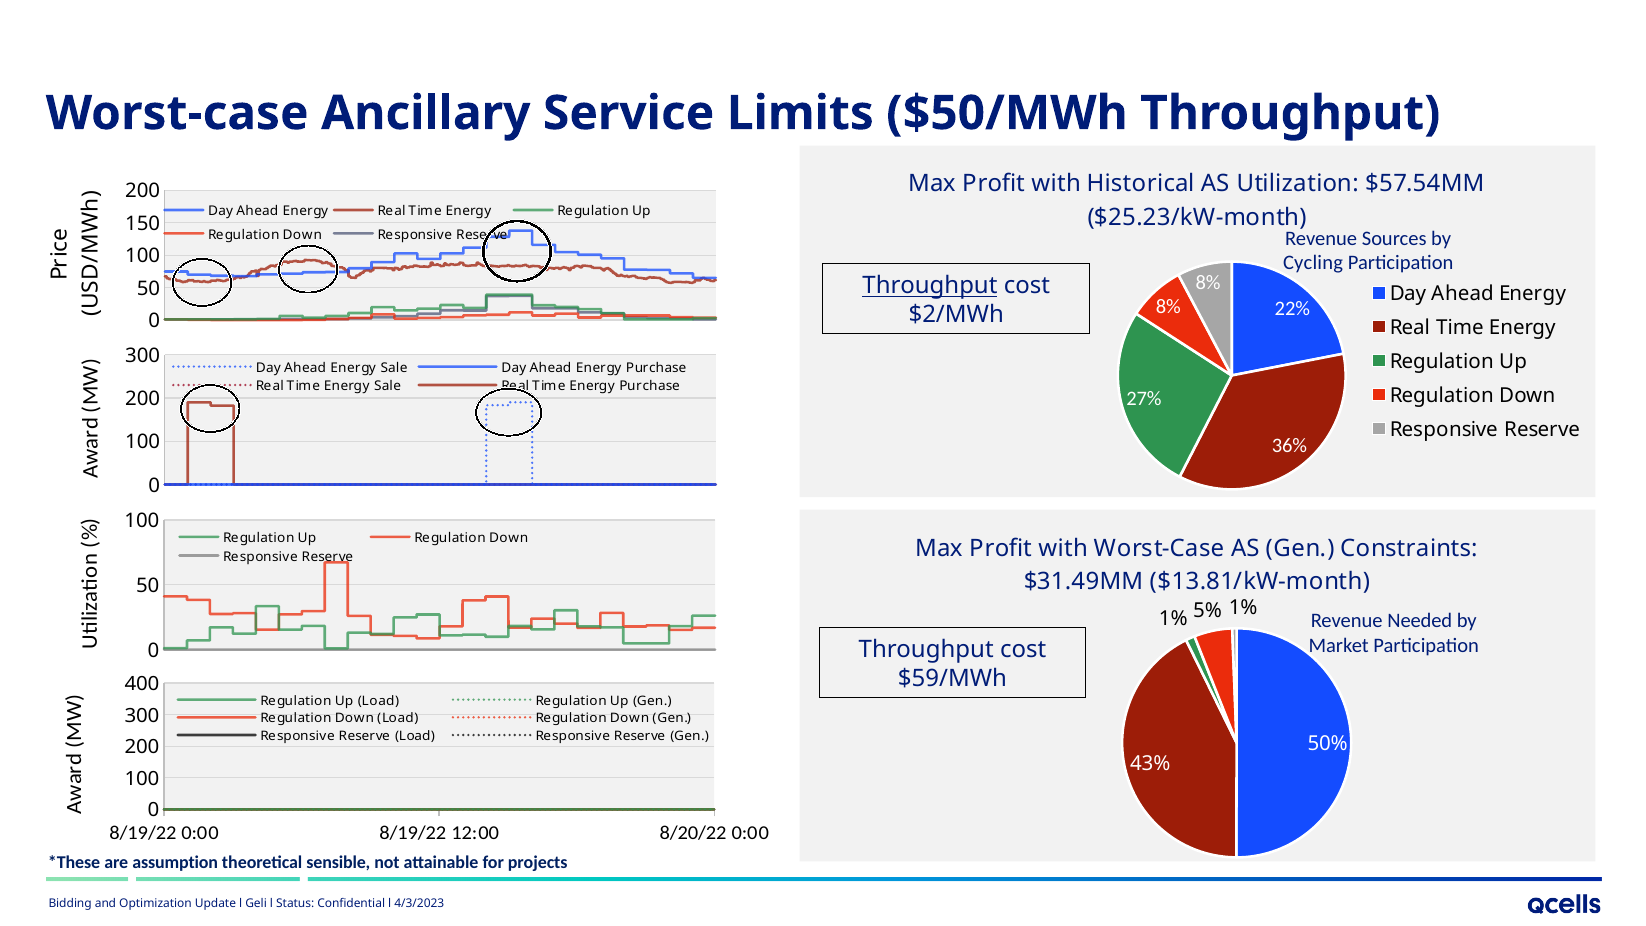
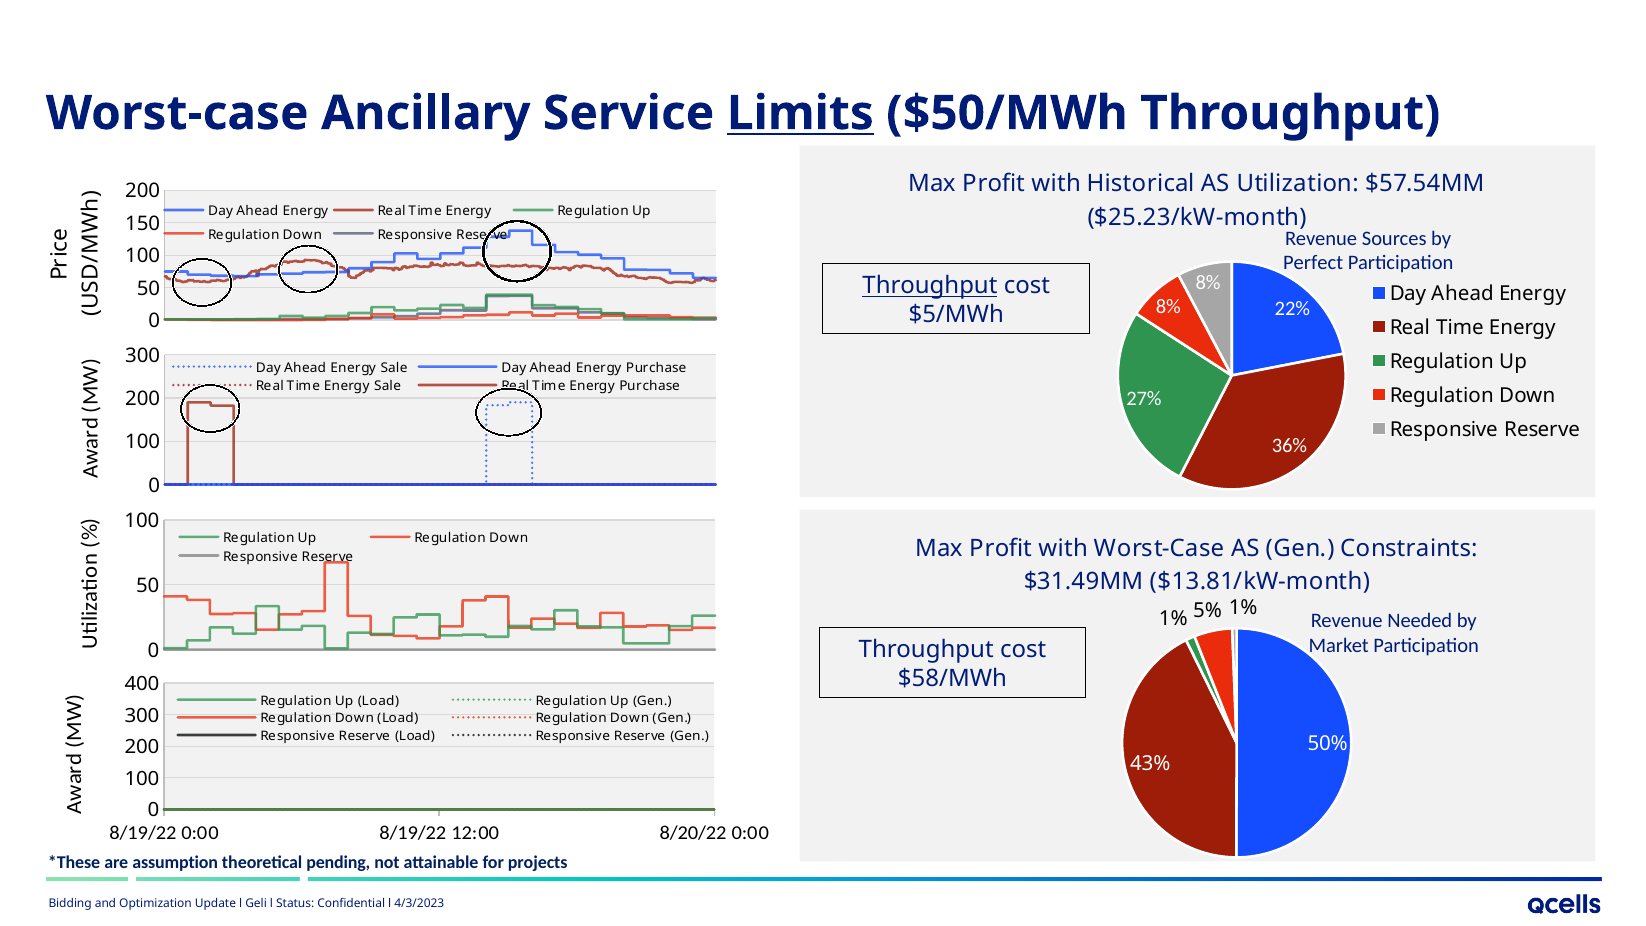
Limits underline: none -> present
Cycling: Cycling -> Perfect
$2/MWh: $2/MWh -> $5/MWh
$59/MWh: $59/MWh -> $58/MWh
sensible: sensible -> pending
